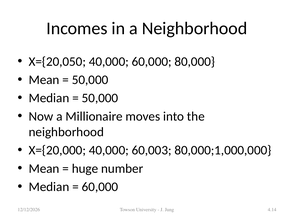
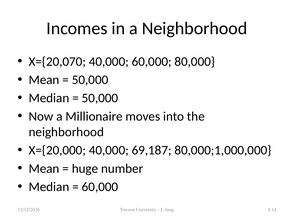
X={20,050: X={20,050 -> X={20,070
60,003: 60,003 -> 69,187
